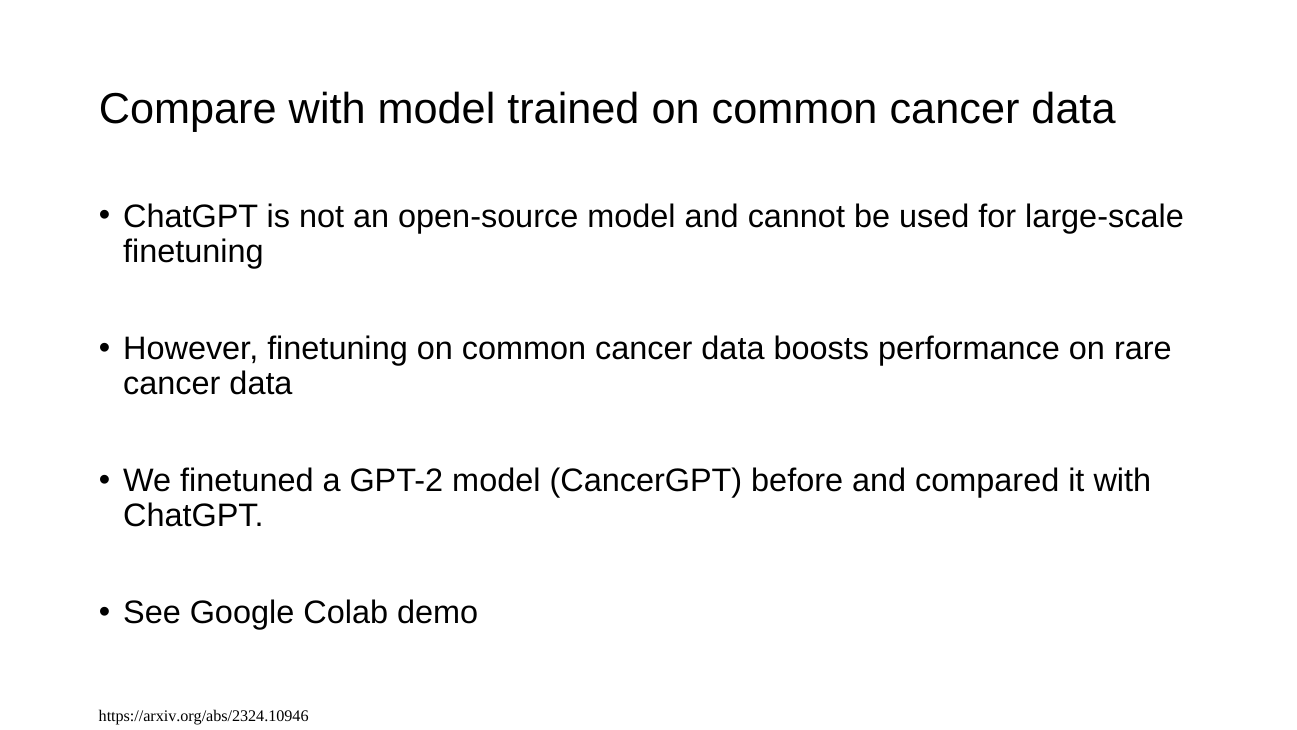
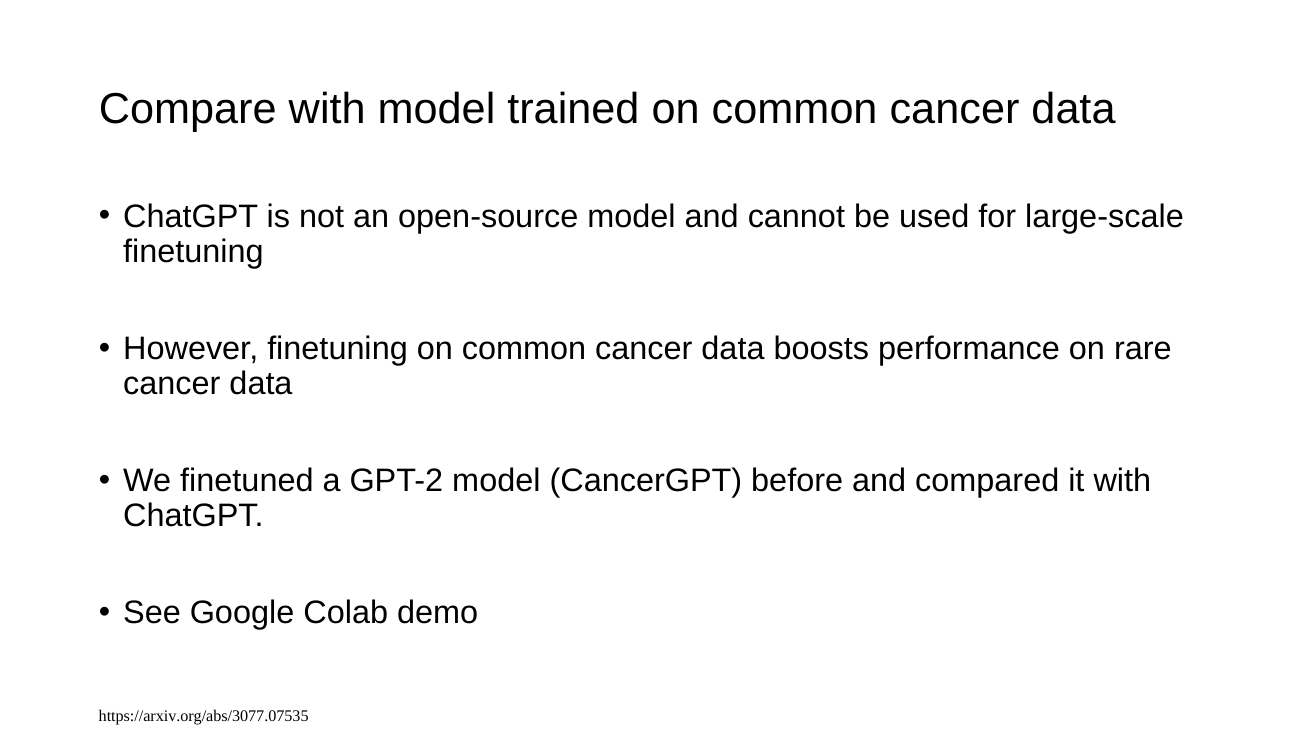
https://arxiv.org/abs/2324.10946: https://arxiv.org/abs/2324.10946 -> https://arxiv.org/abs/3077.07535
